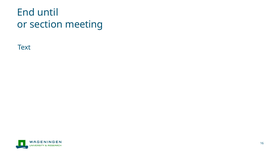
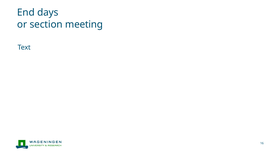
until: until -> days
